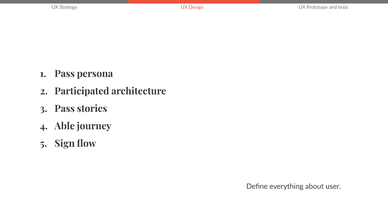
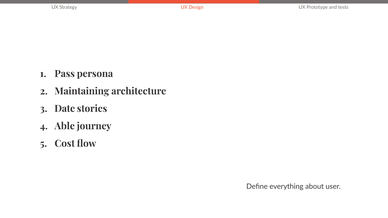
Participated: Participated -> Maintaining
Pass at (65, 109): Pass -> Date
Sign: Sign -> Cost
